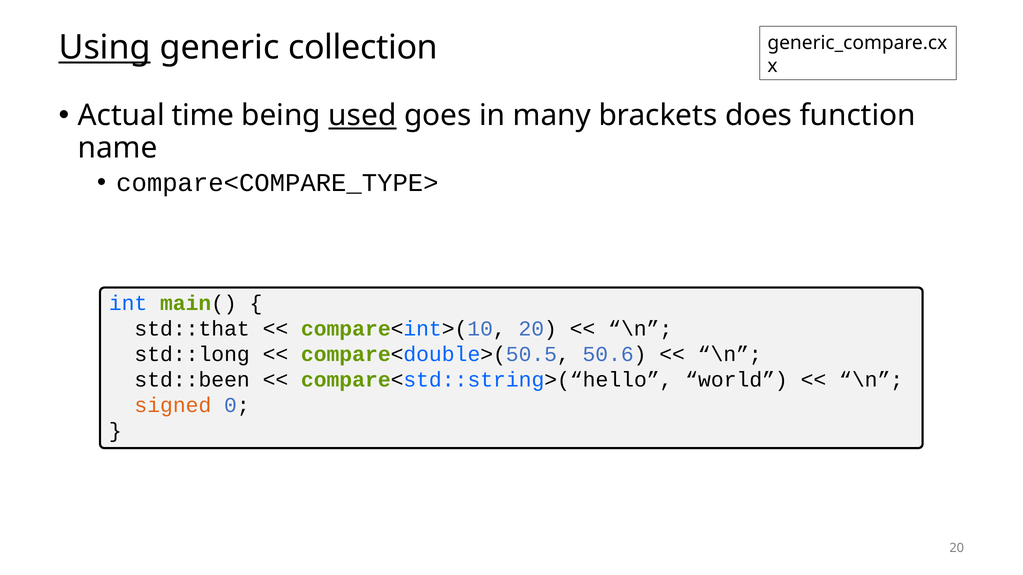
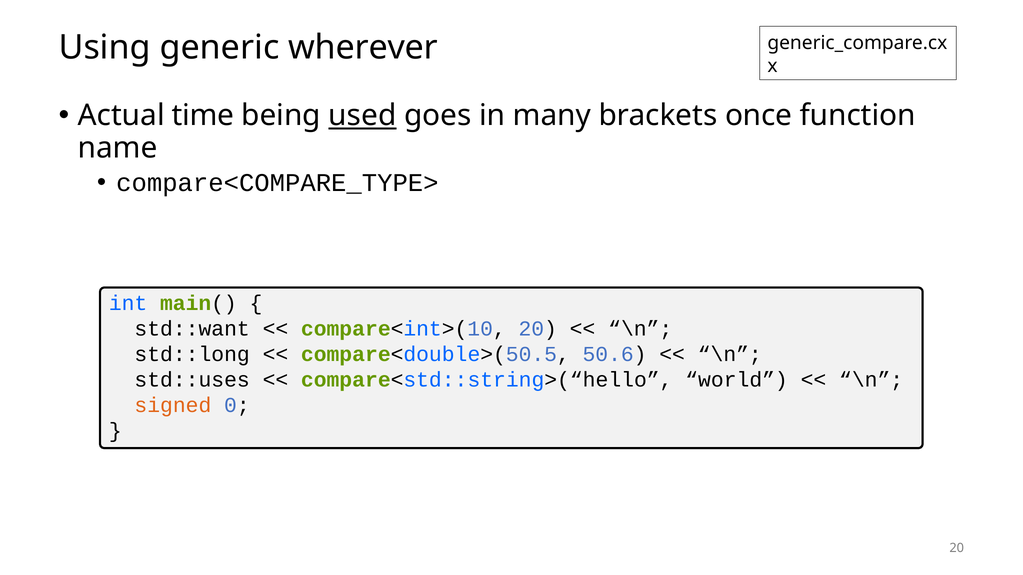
Using underline: present -> none
collection: collection -> wherever
does: does -> once
std::that: std::that -> std::want
std::been: std::been -> std::uses
